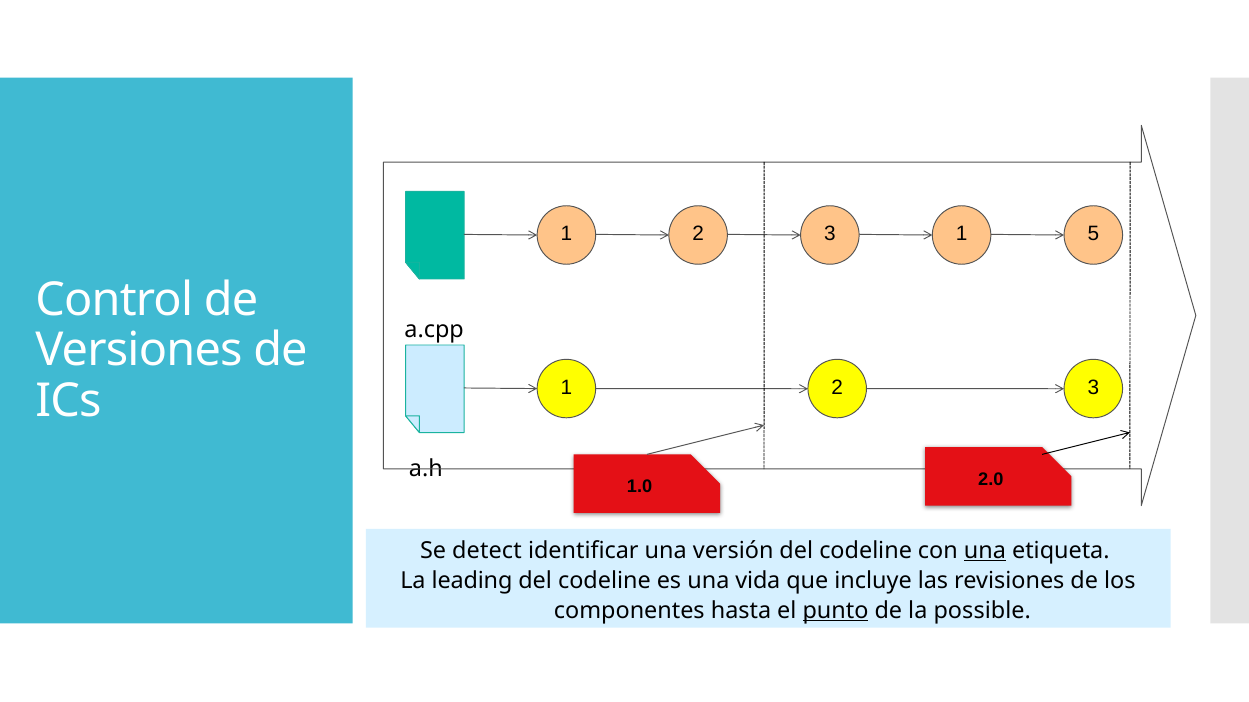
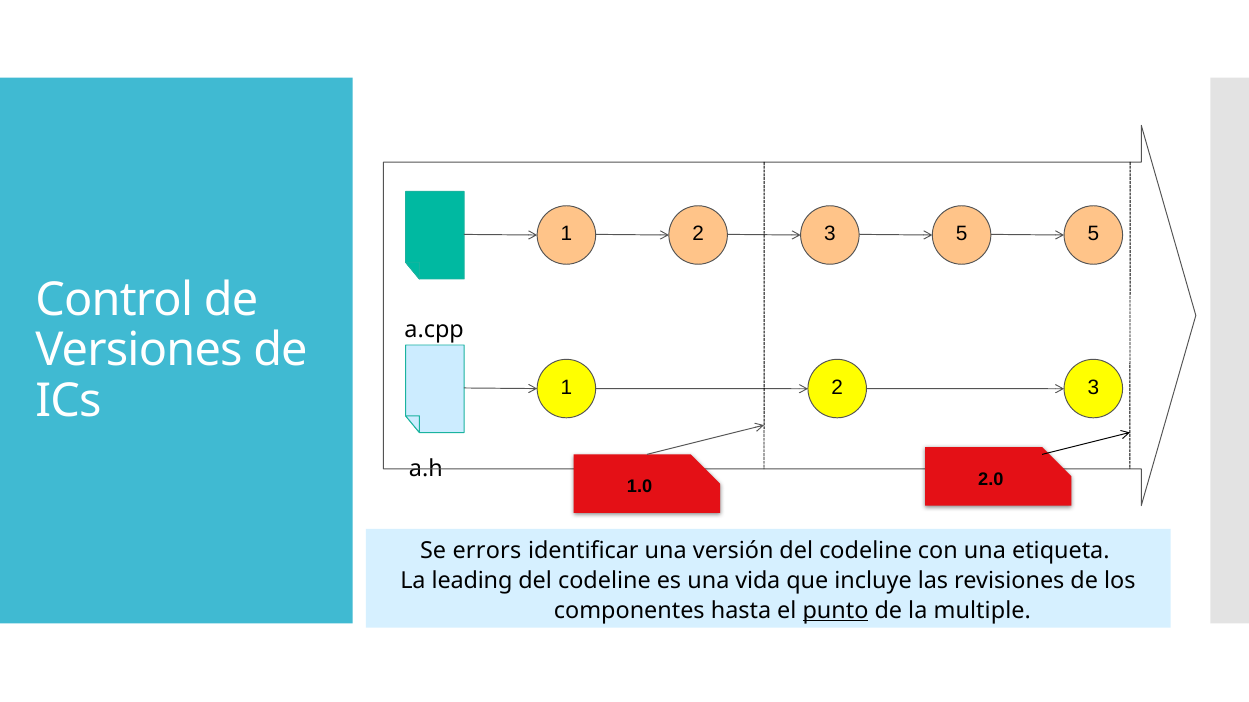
3 1: 1 -> 5
detect: detect -> errors
una at (985, 551) underline: present -> none
possible: possible -> multiple
